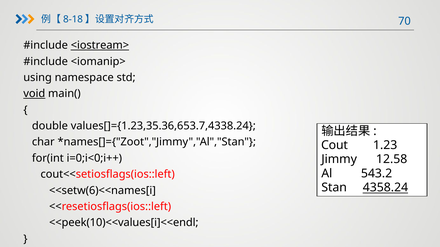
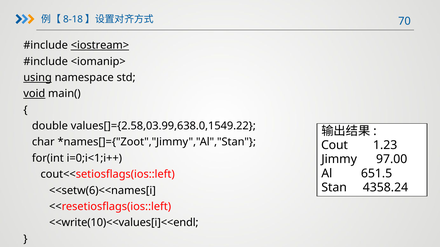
using underline: none -> present
values[]={1.23,35.36,653.7,4338.24: values[]={1.23,35.36,653.7,4338.24 -> values[]={2.58,03.99,638.0,1549.22
i=0;i<0;i++: i=0;i<0;i++ -> i=0;i<1;i++
12.58: 12.58 -> 97.00
543.2: 543.2 -> 651.5
4358.24 underline: present -> none
<<peek(10)<<values[i]<<endl: <<peek(10)<<values[i]<<endl -> <<write(10)<<values[i]<<endl
